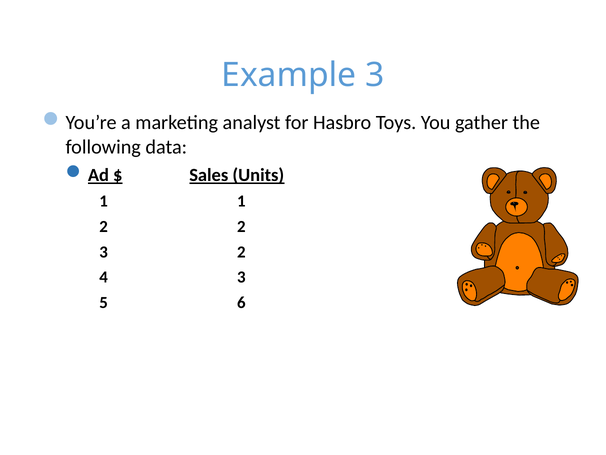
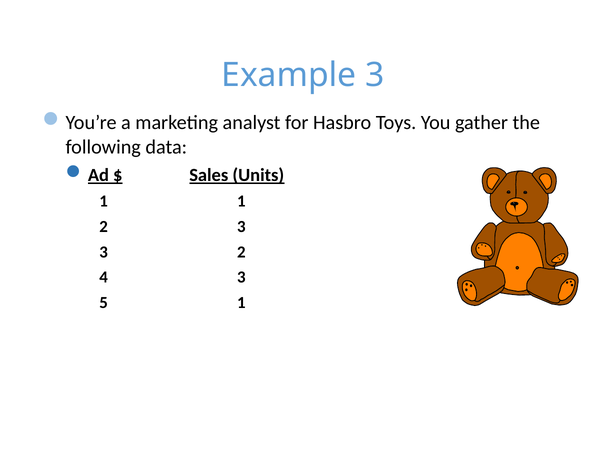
2 2: 2 -> 3
5 6: 6 -> 1
